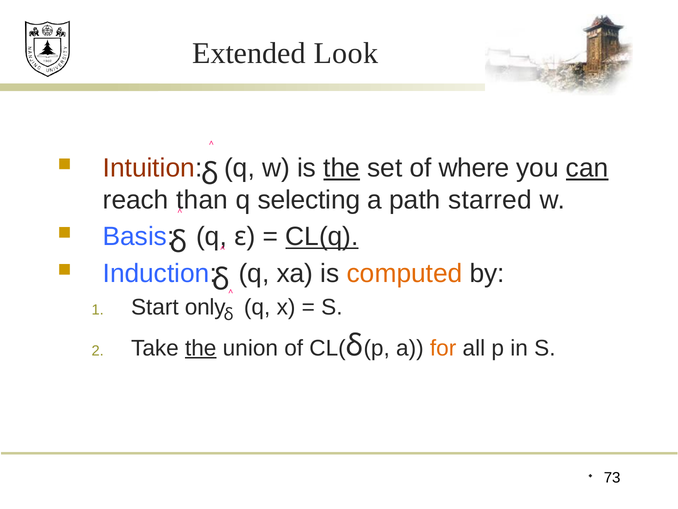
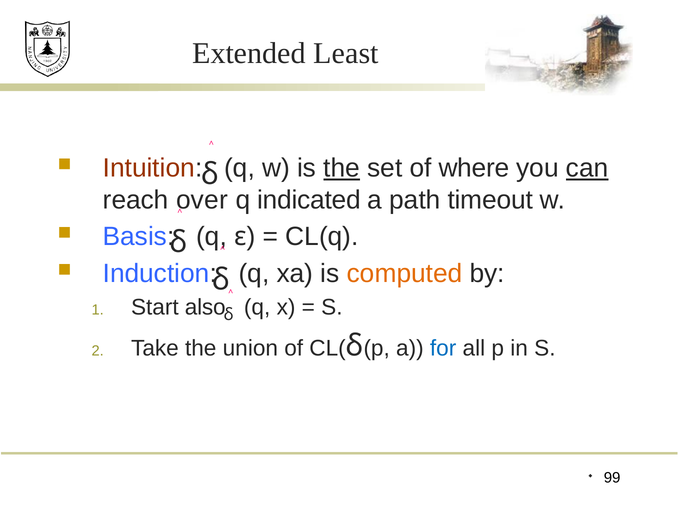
Look: Look -> Least
than: than -> over
selecting: selecting -> indicated
starred: starred -> timeout
CL(q underline: present -> none
only: only -> also
the at (201, 348) underline: present -> none
for colour: orange -> blue
73: 73 -> 99
